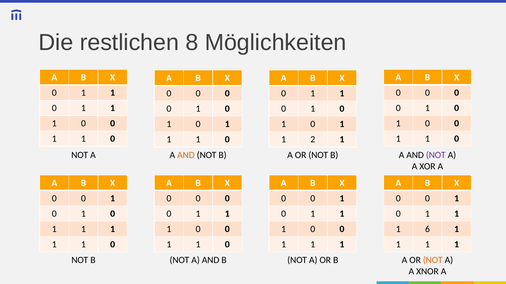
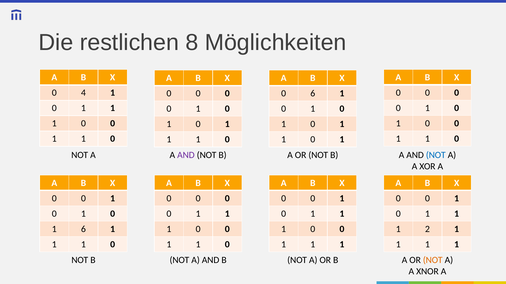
1 at (83, 93): 1 -> 4
1 at (313, 94): 1 -> 6
2 at (313, 140): 2 -> 0
AND at (186, 155) colour: orange -> purple
NOT at (436, 155) colour: purple -> blue
1 at (83, 229): 1 -> 6
6: 6 -> 2
